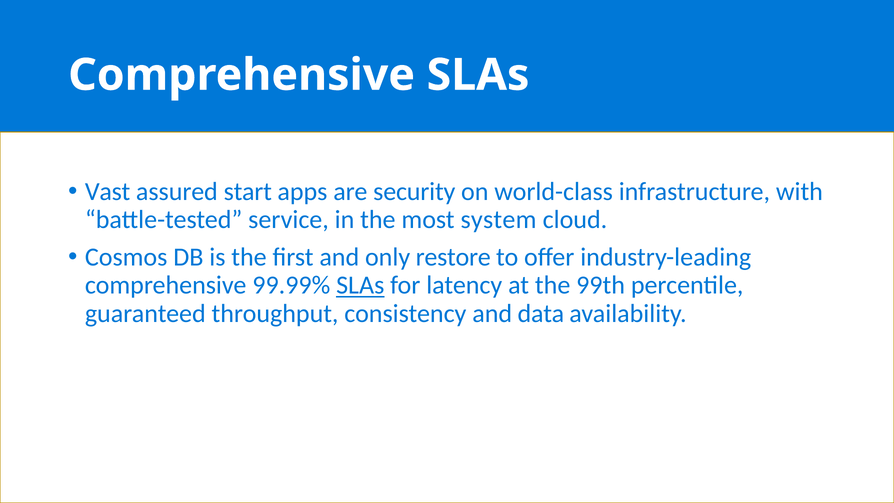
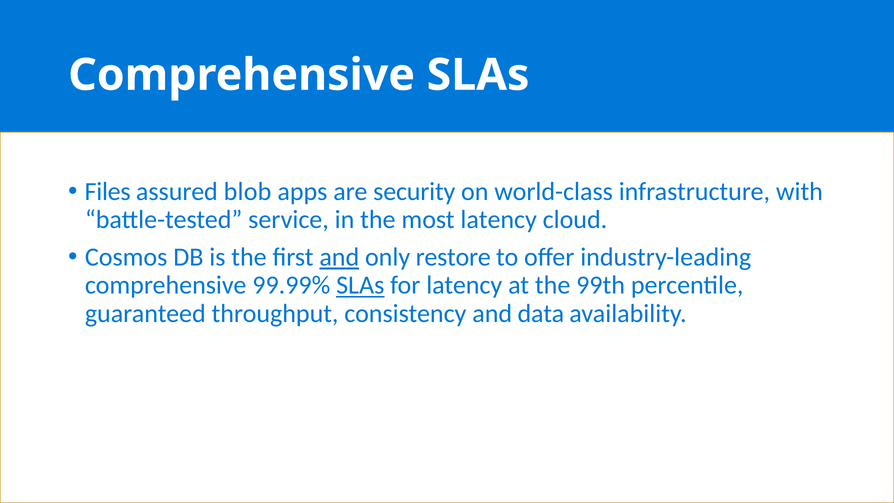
Vast: Vast -> Files
start: start -> blob
most system: system -> latency
and at (339, 257) underline: none -> present
